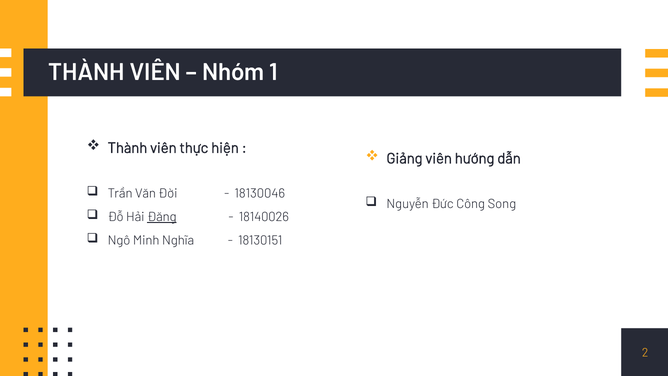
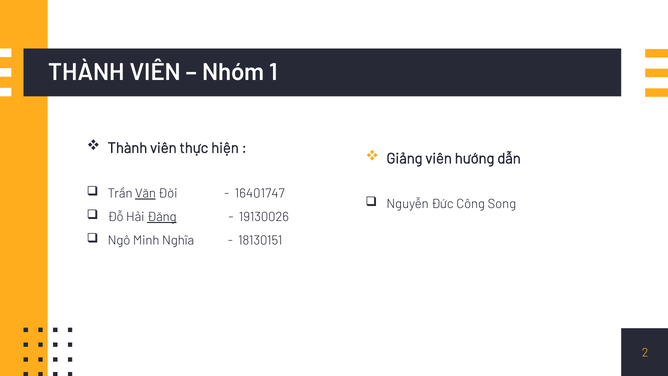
Văn underline: none -> present
18130046: 18130046 -> 16401747
18140026: 18140026 -> 19130026
